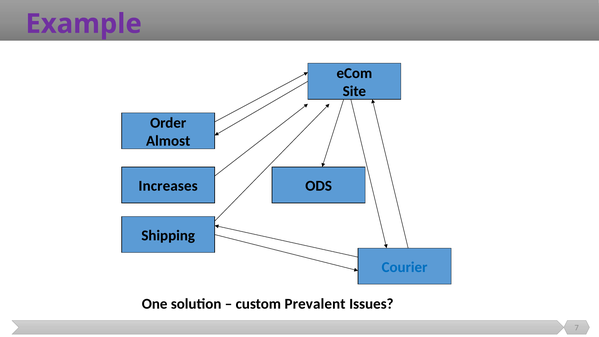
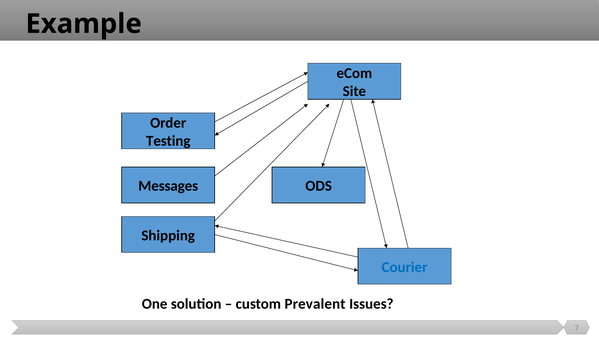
Example colour: purple -> black
Almost: Almost -> Testing
Increases: Increases -> Messages
